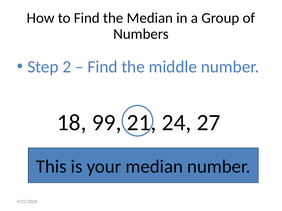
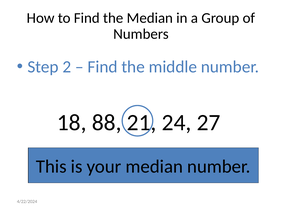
99: 99 -> 88
